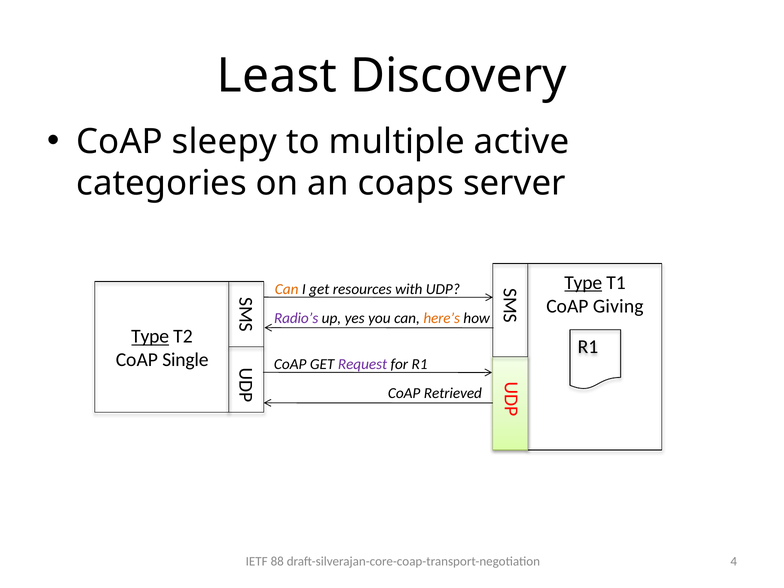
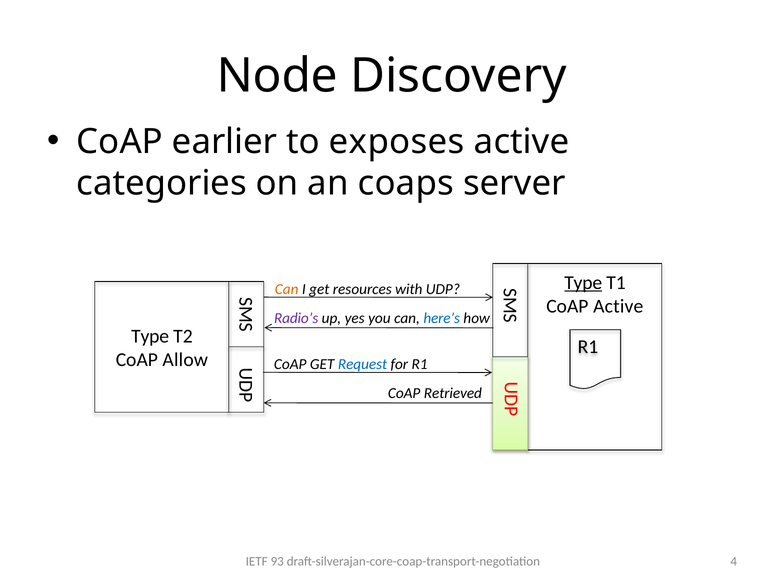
Least: Least -> Node
sleepy: sleepy -> earlier
multiple: multiple -> exposes
CoAP Giving: Giving -> Active
here’s colour: orange -> blue
Type at (150, 336) underline: present -> none
Single: Single -> Allow
Request colour: purple -> blue
88: 88 -> 93
